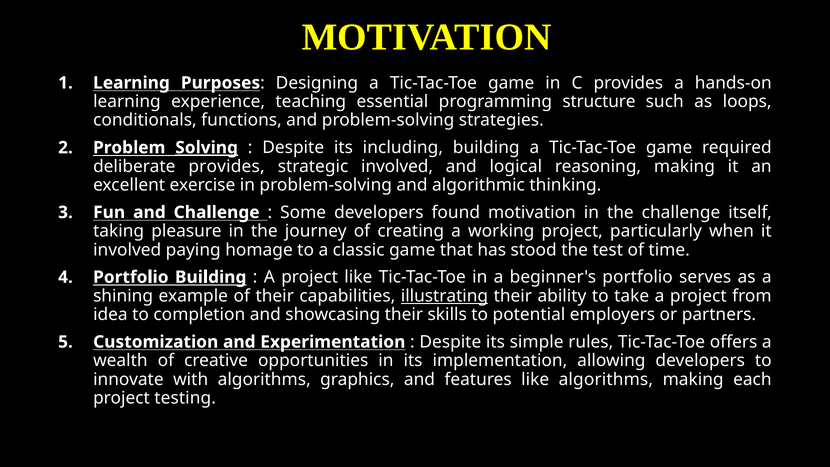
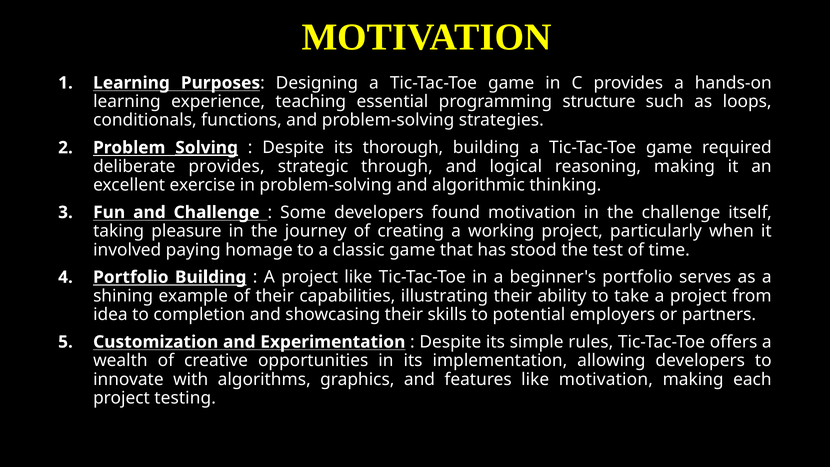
including: including -> thorough
strategic involved: involved -> through
illustrating underline: present -> none
like algorithms: algorithms -> motivation
